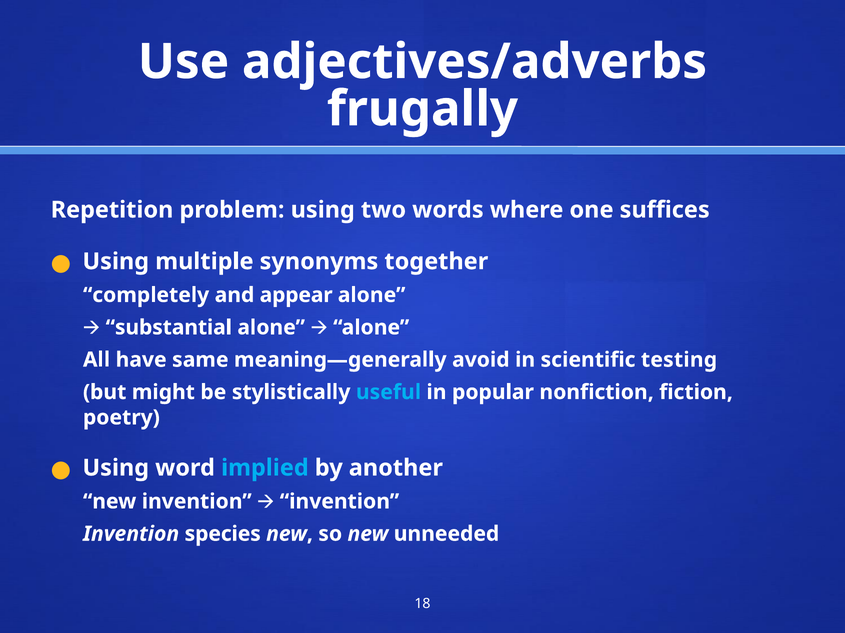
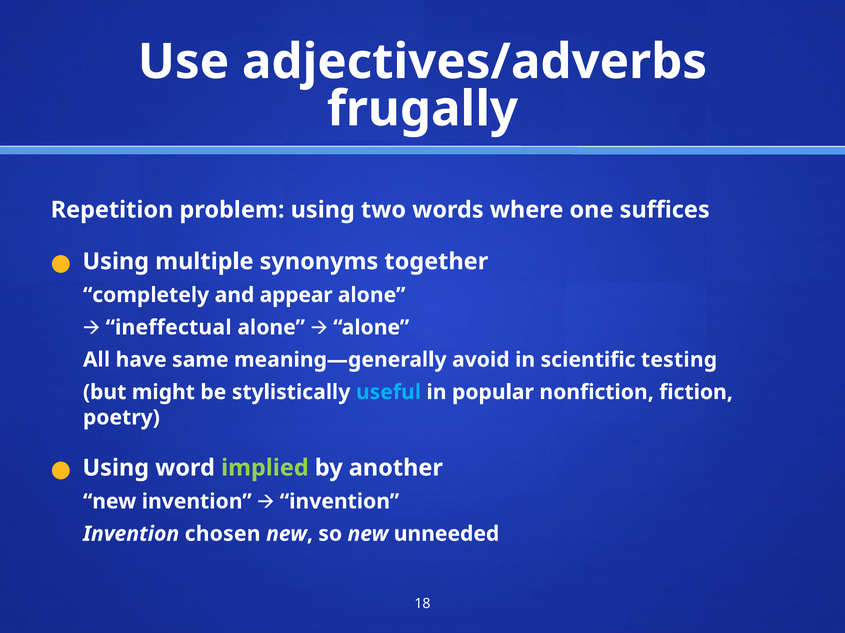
substantial: substantial -> ineffectual
implied colour: light blue -> light green
species: species -> chosen
